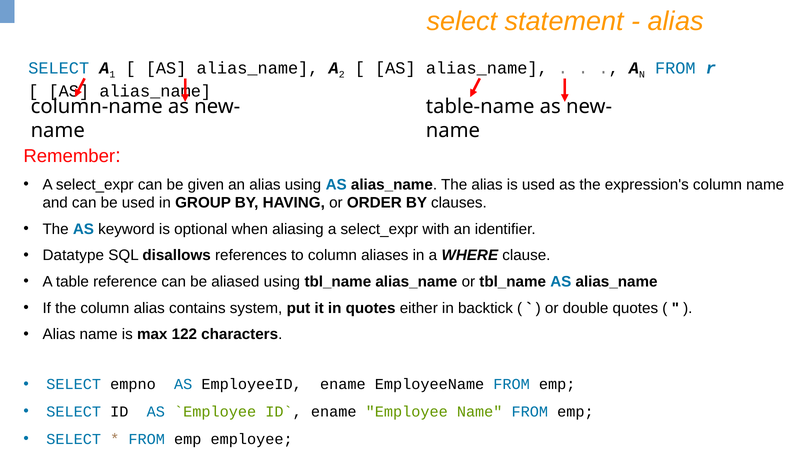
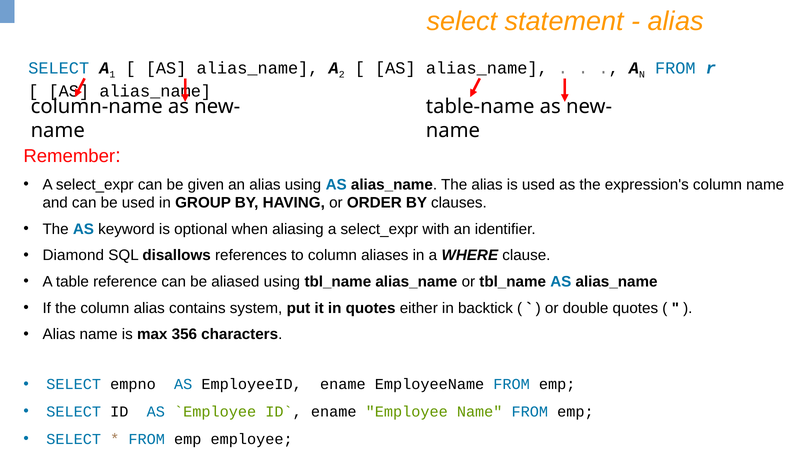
Datatype: Datatype -> Diamond
122: 122 -> 356
